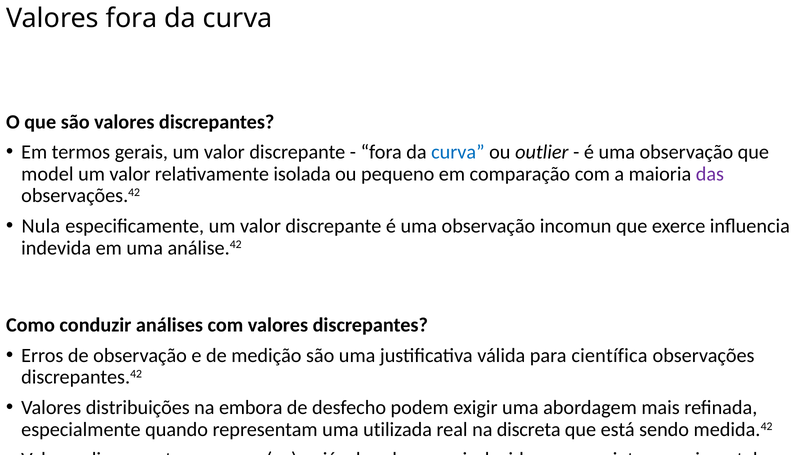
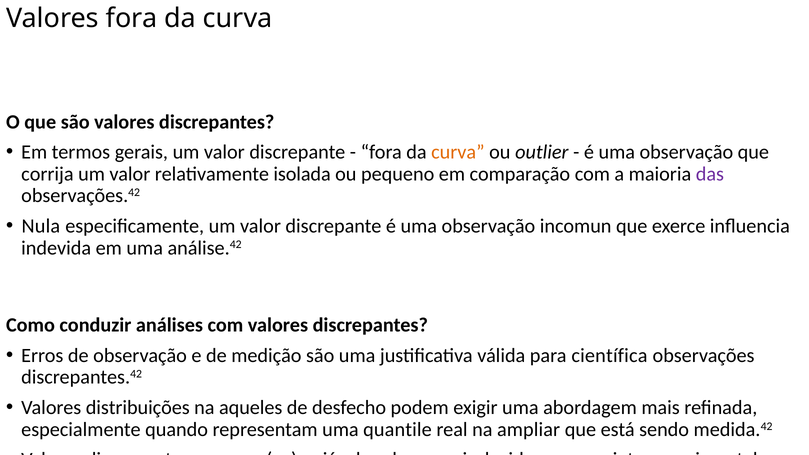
curva at (458, 152) colour: blue -> orange
model: model -> corrija
embora: embora -> aqueles
utilizada: utilizada -> quantile
discreta: discreta -> ampliar
